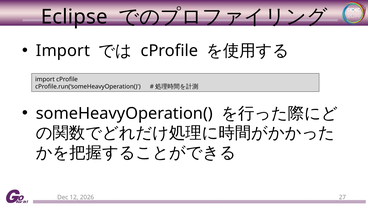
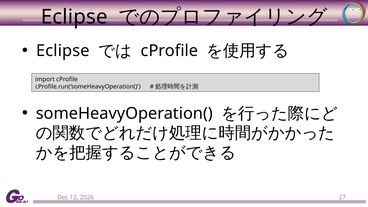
Import at (63, 51): Import -> Eclipse
